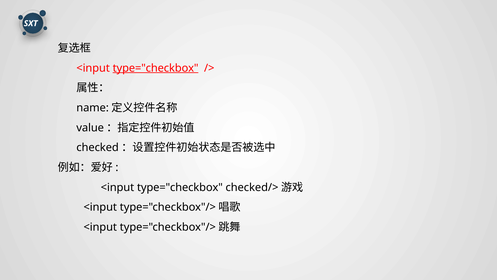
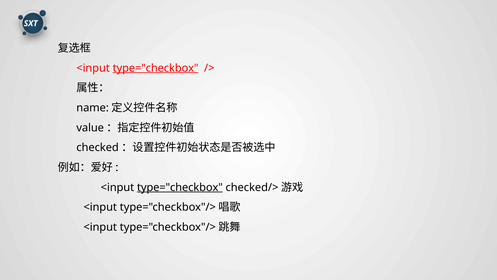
type="checkbox at (180, 187) underline: none -> present
